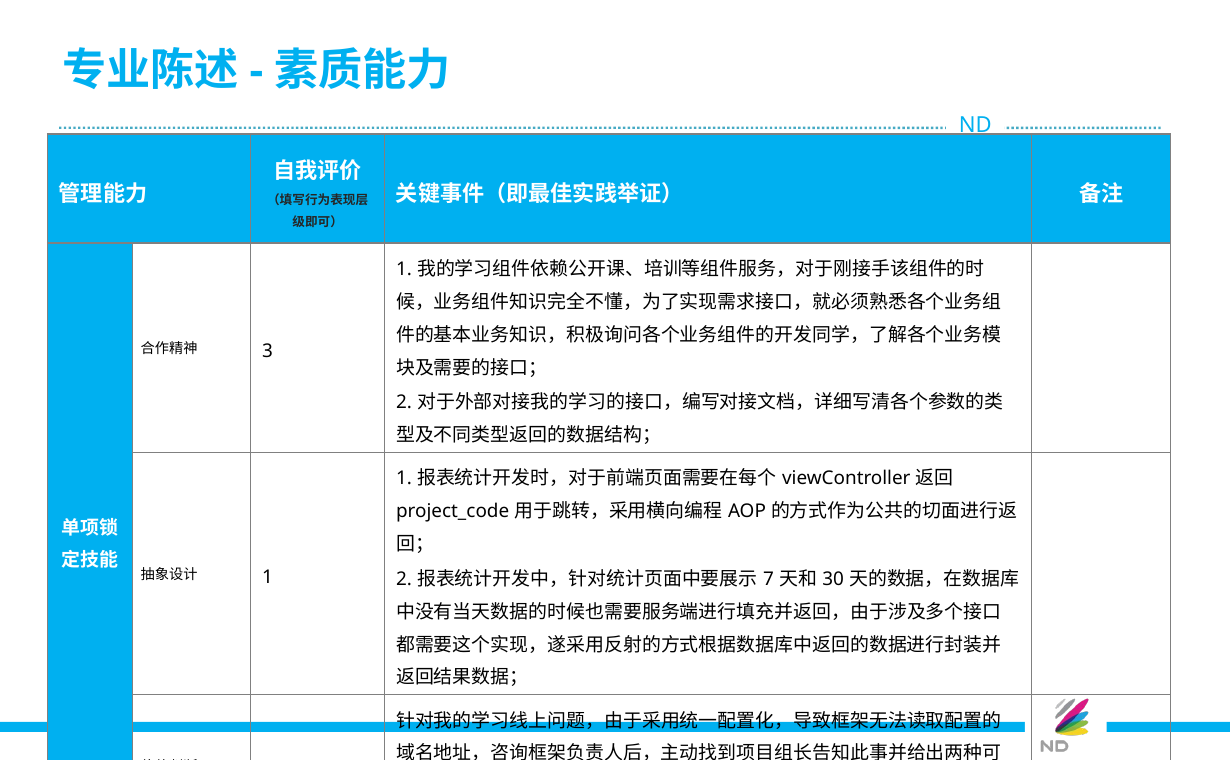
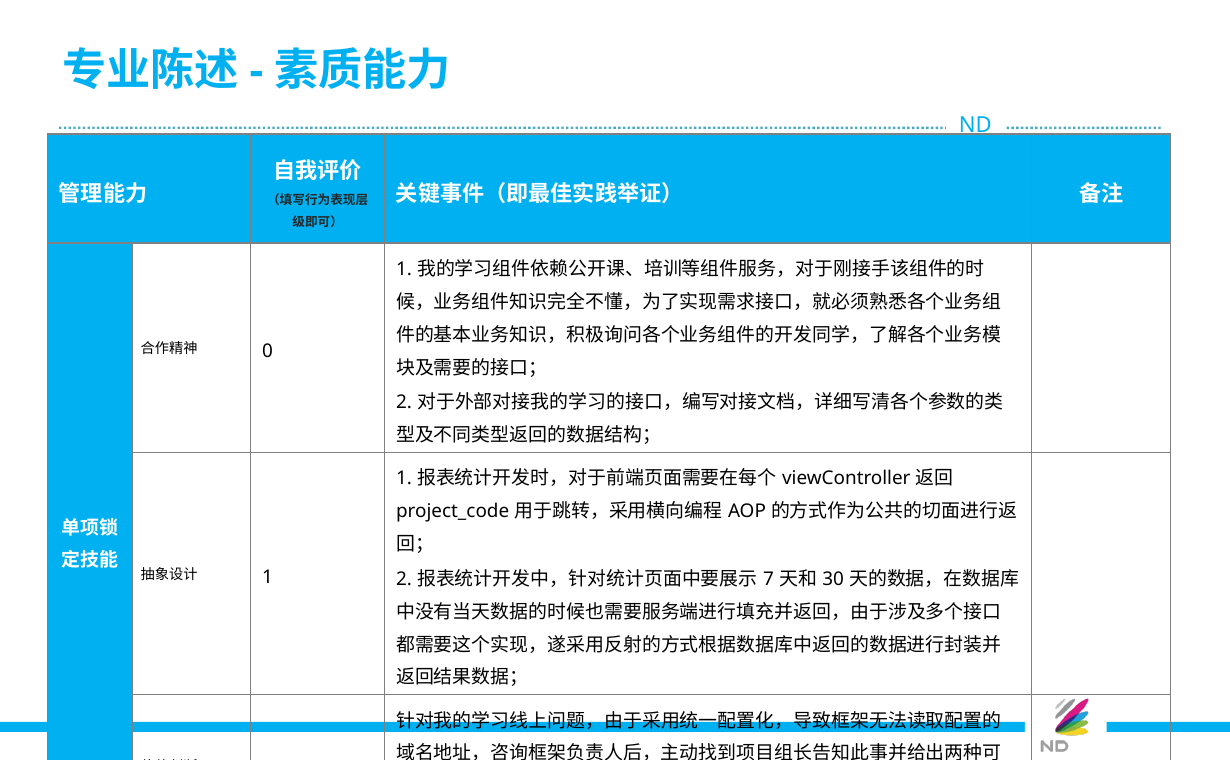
3: 3 -> 0
